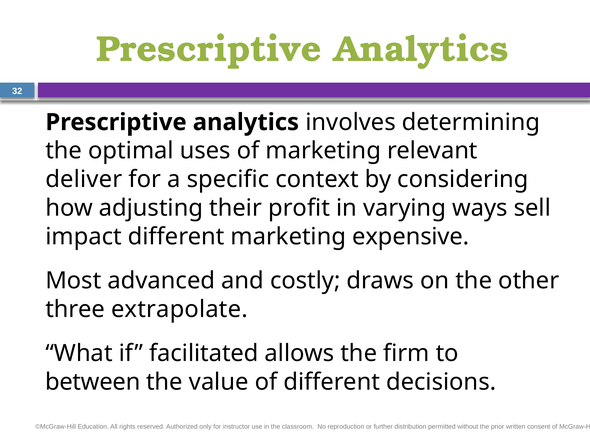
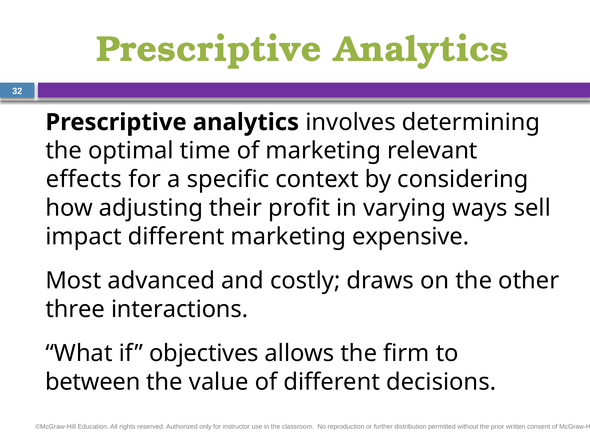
uses: uses -> time
deliver: deliver -> effects
extrapolate: extrapolate -> interactions
facilitated: facilitated -> objectives
